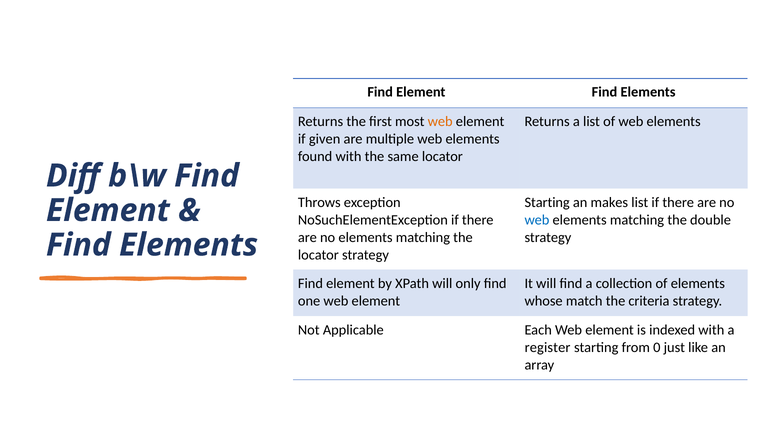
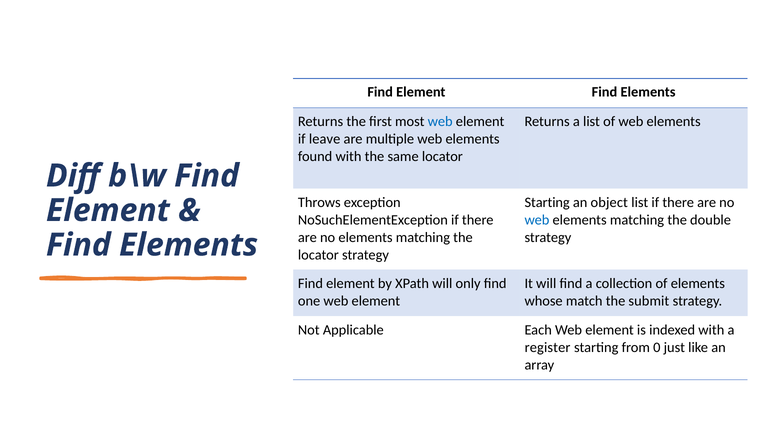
web at (440, 121) colour: orange -> blue
given: given -> leave
makes: makes -> object
criteria: criteria -> submit
